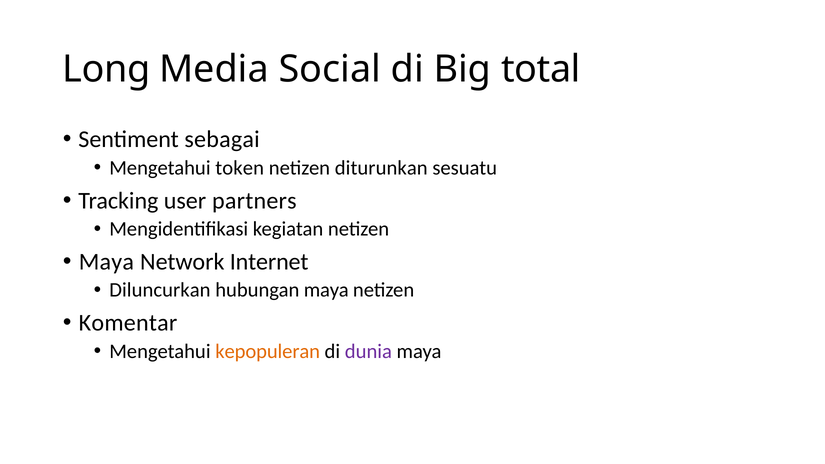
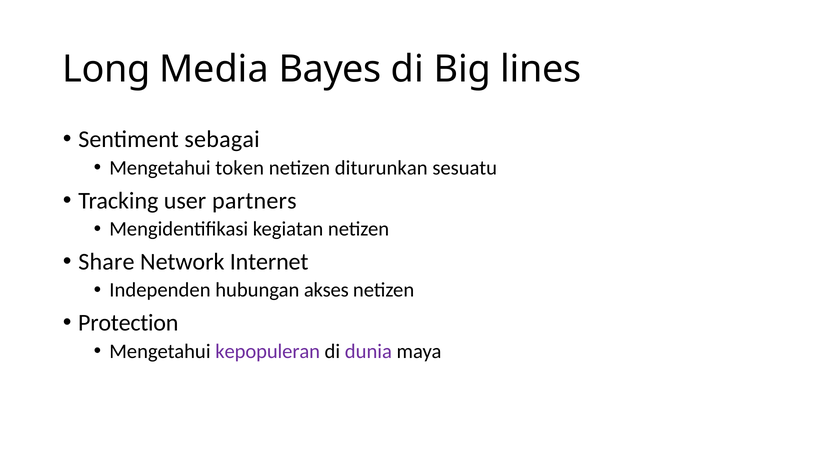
Social: Social -> Bayes
total: total -> lines
Maya at (106, 262): Maya -> Share
Diluncurkan: Diluncurkan -> Independen
hubungan maya: maya -> akses
Komentar: Komentar -> Protection
kepopuleran colour: orange -> purple
